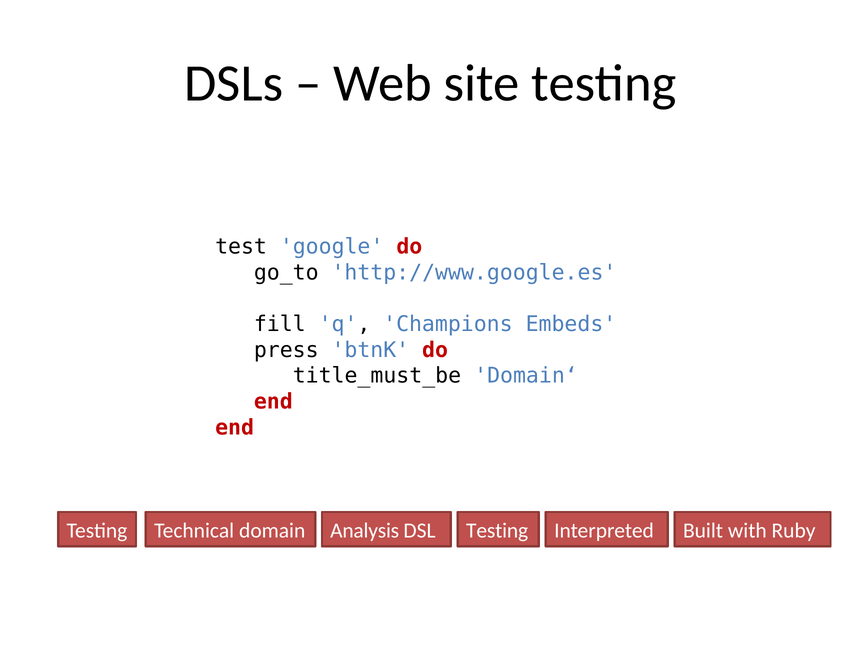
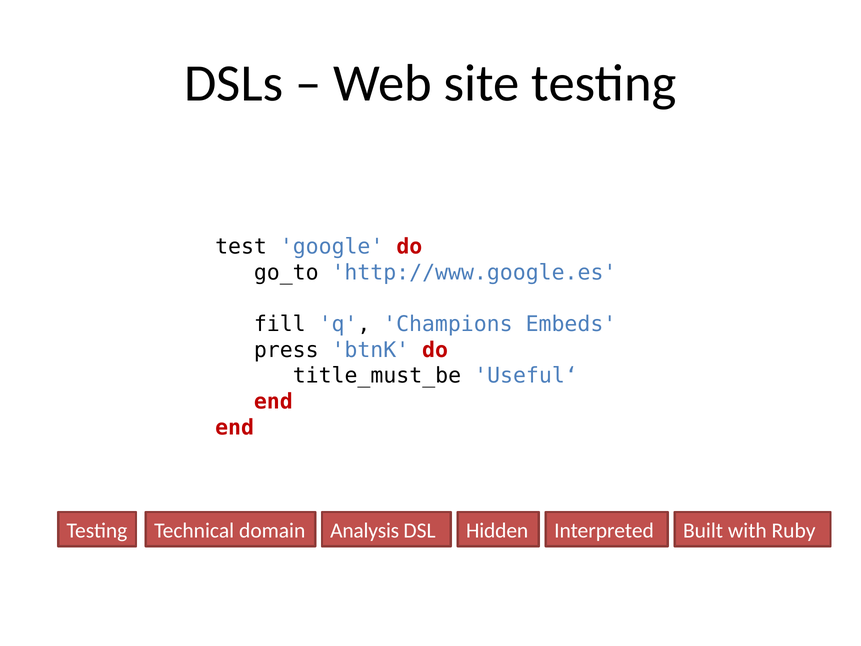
Domain‘: Domain‘ -> Useful‘
DSL Testing: Testing -> Hidden
